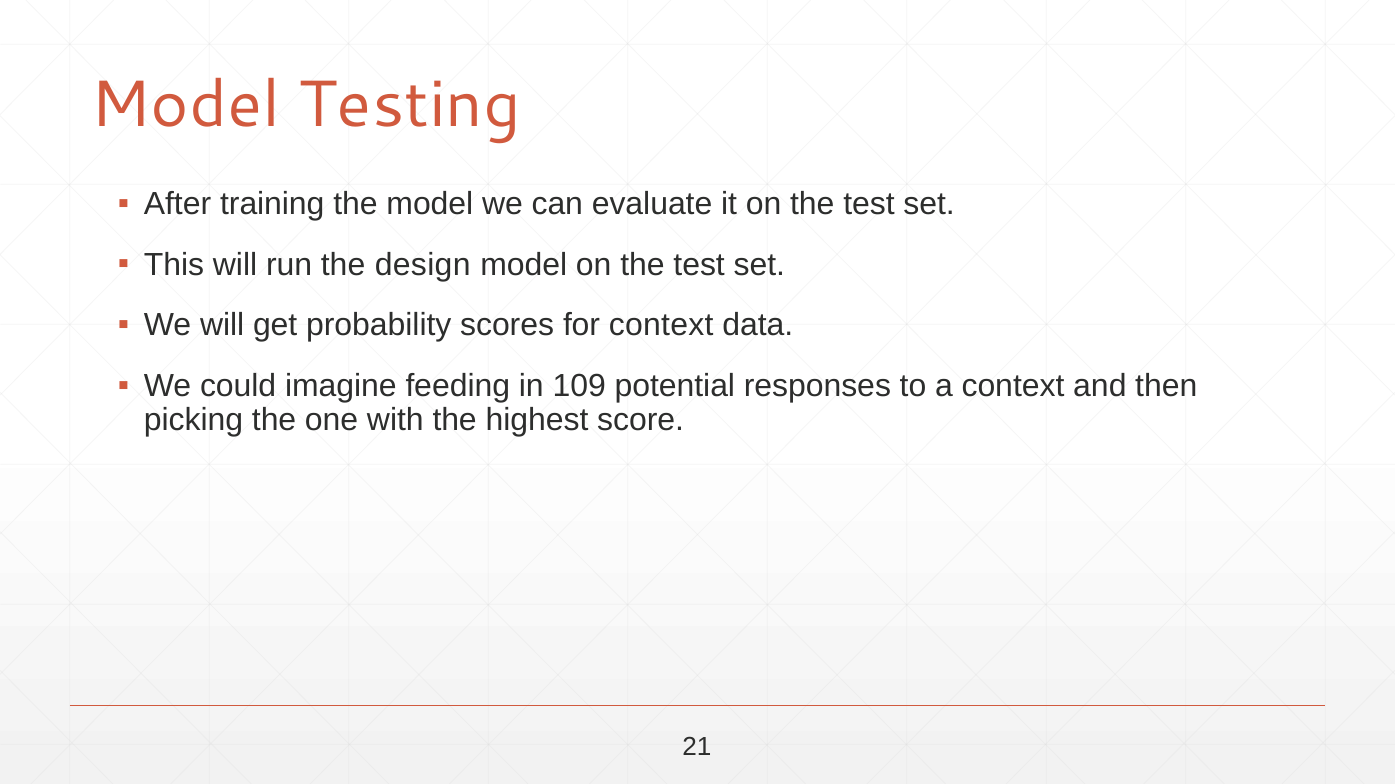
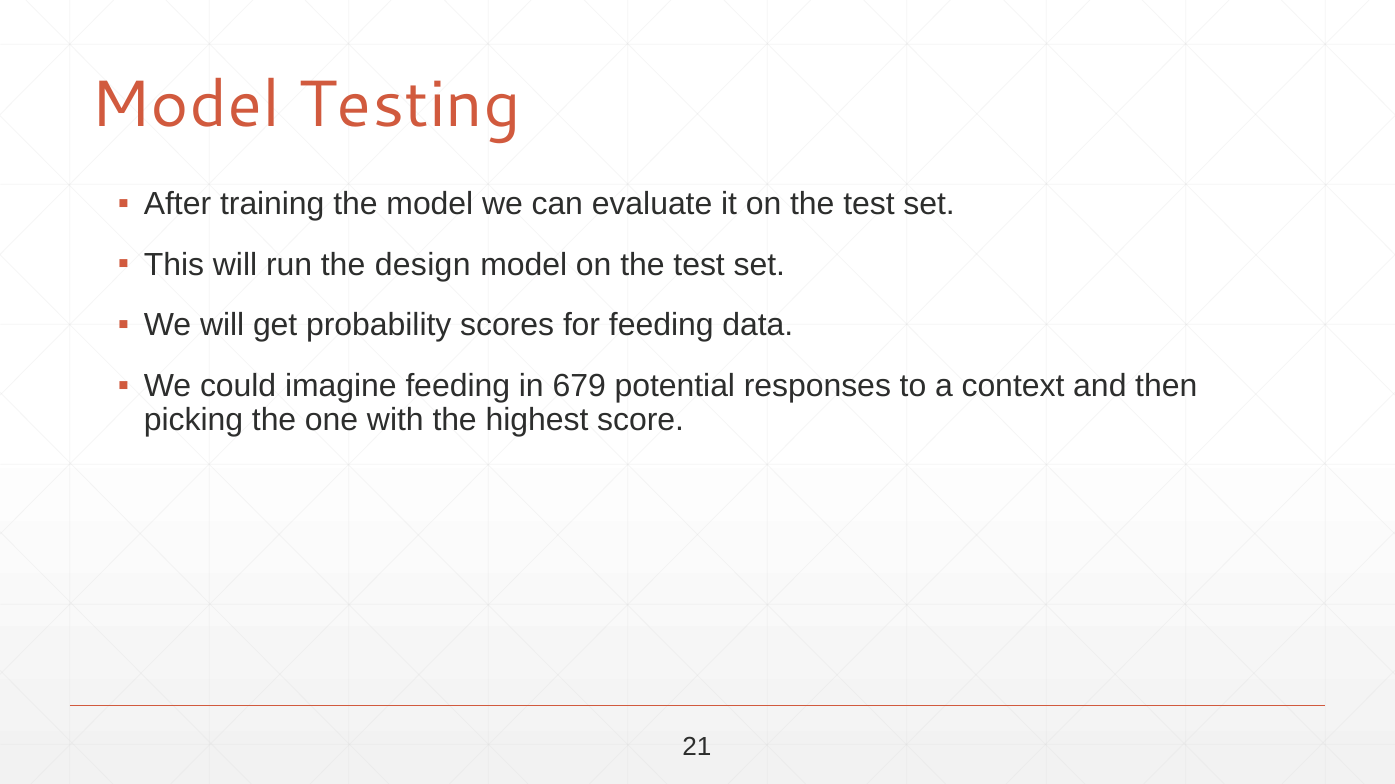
for context: context -> feeding
109: 109 -> 679
